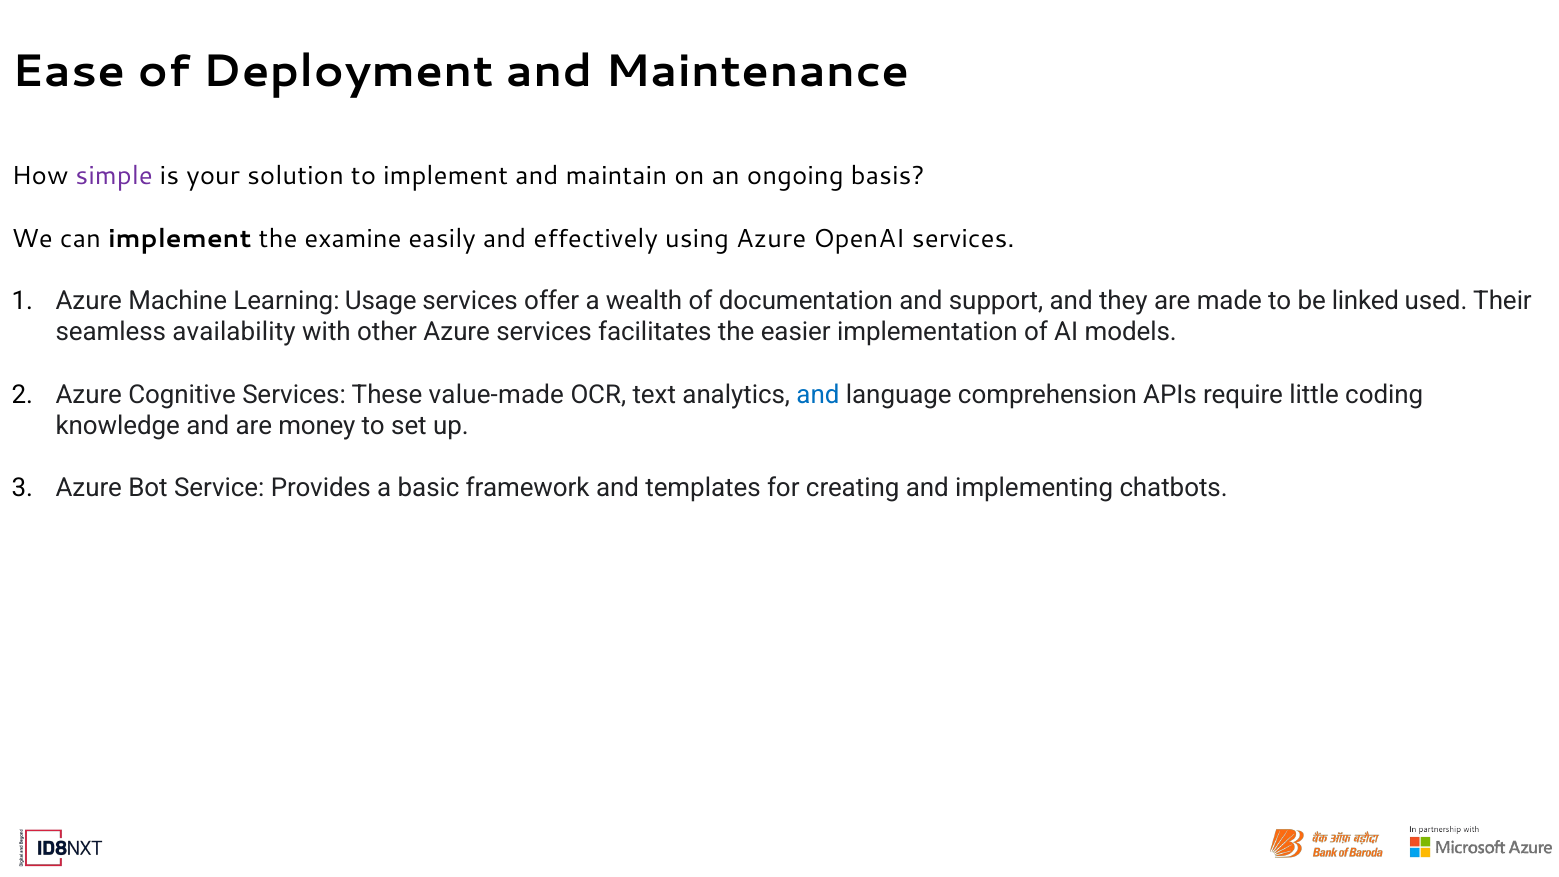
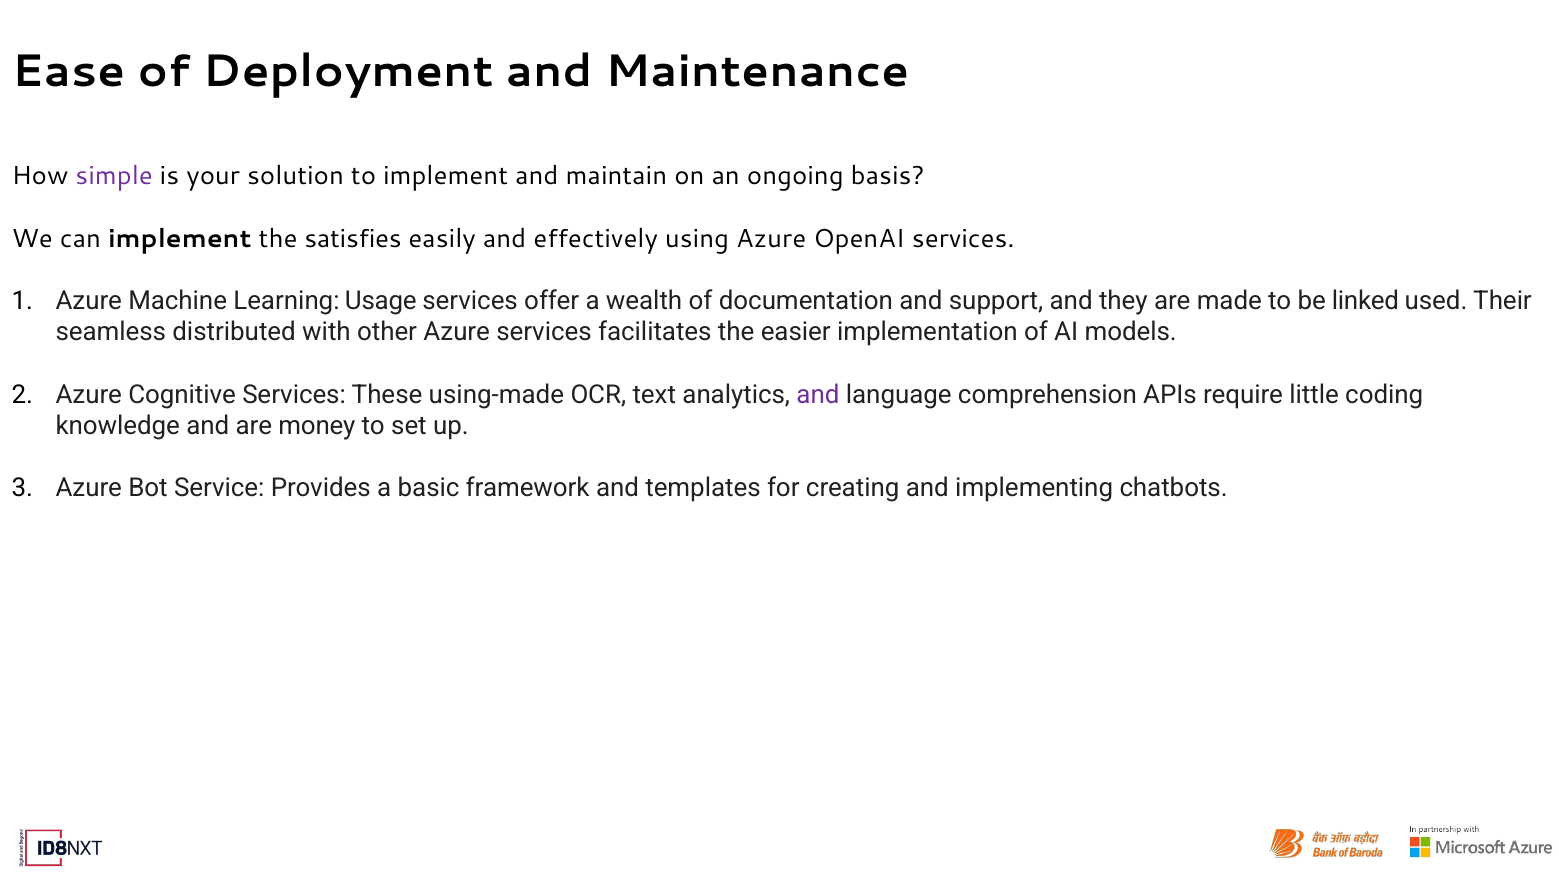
examine: examine -> satisfies
availability: availability -> distributed
value-made: value-made -> using-made
and at (818, 394) colour: blue -> purple
